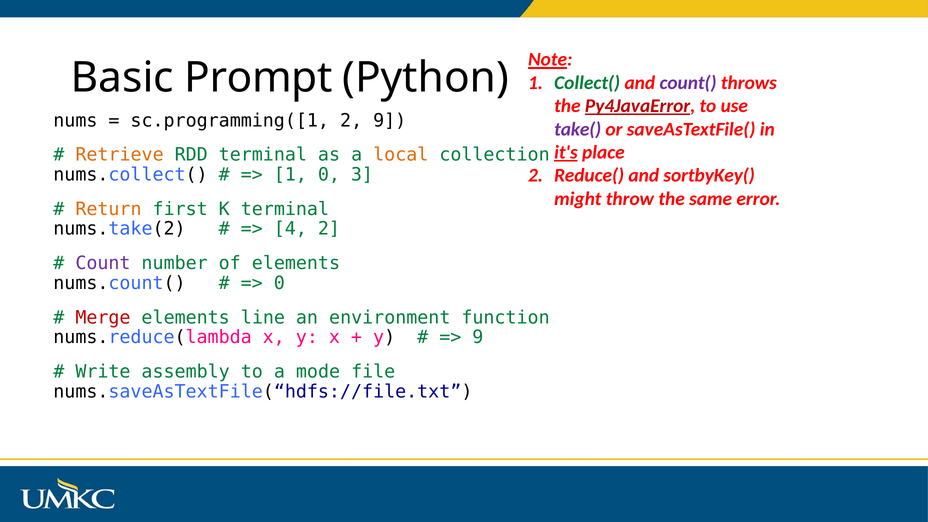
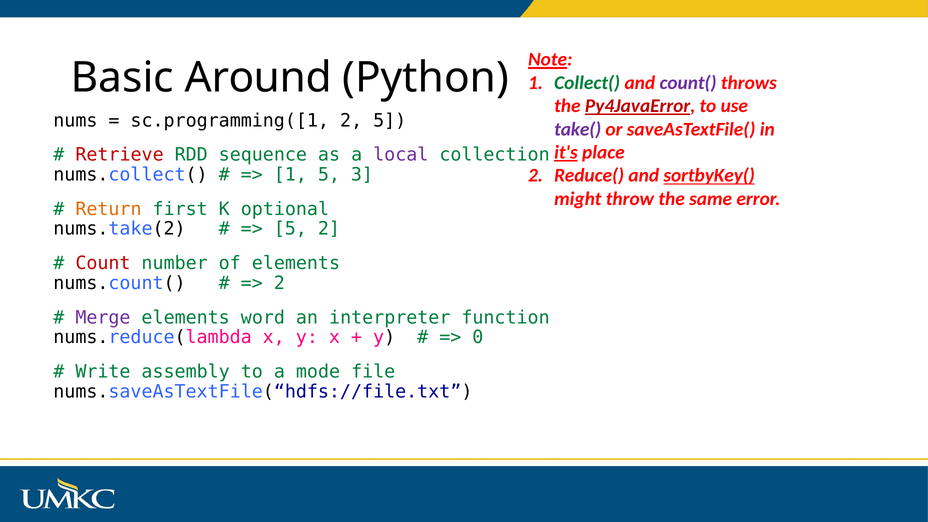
Prompt: Prompt -> Around
2 9: 9 -> 5
Retrieve colour: orange -> red
RDD terminal: terminal -> sequence
local colour: orange -> purple
1 0: 0 -> 5
sortbyKey( underline: none -> present
K terminal: terminal -> optional
4 at (290, 229): 4 -> 5
Count colour: purple -> red
0 at (279, 283): 0 -> 2
Merge colour: red -> purple
line: line -> word
environment: environment -> interpreter
9 at (478, 337): 9 -> 0
